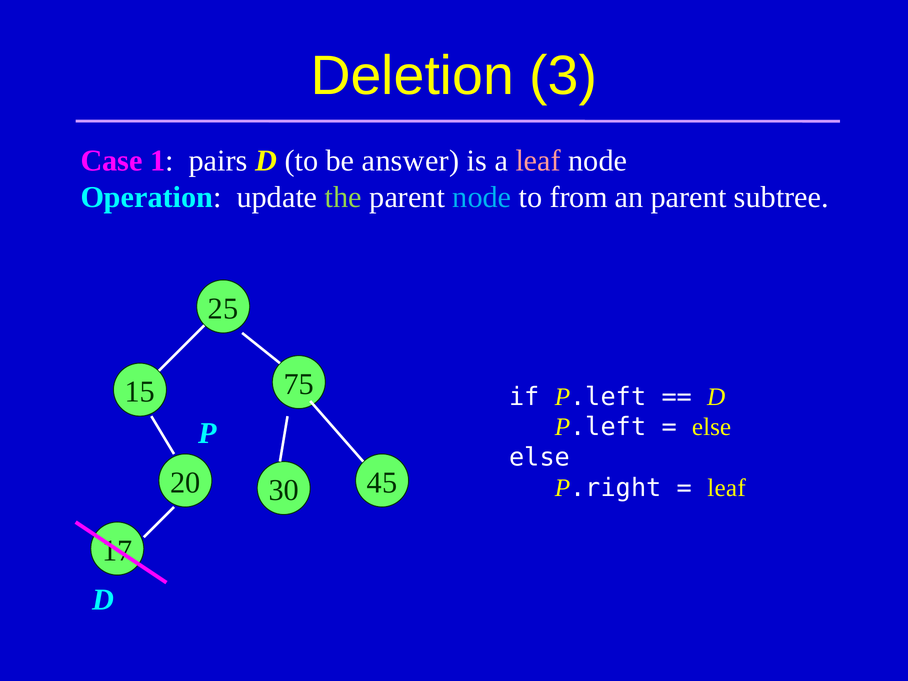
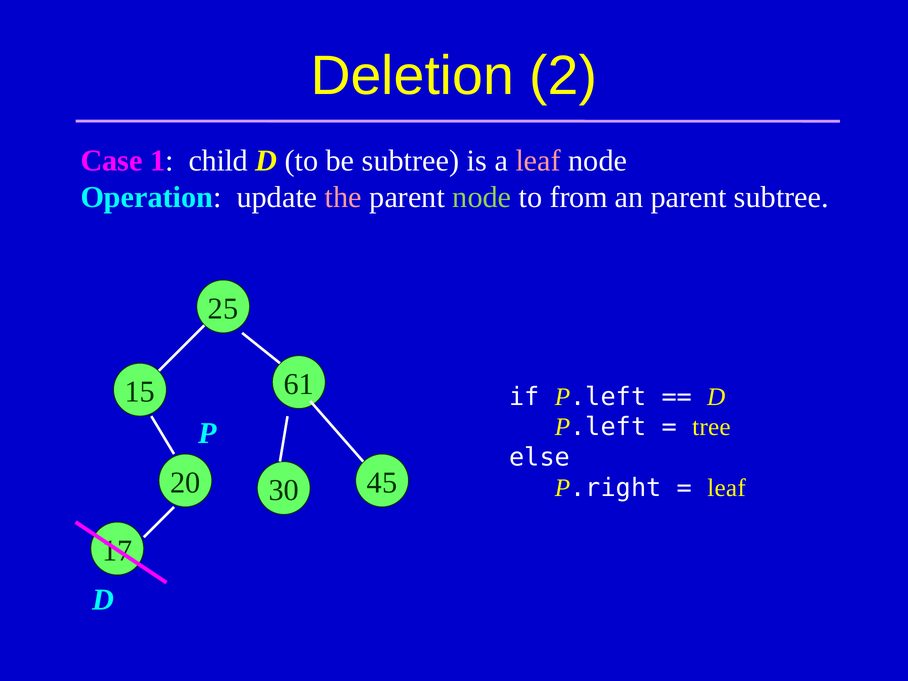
3: 3 -> 2
pairs: pairs -> child
be answer: answer -> subtree
the colour: light green -> pink
node at (482, 197) colour: light blue -> light green
75: 75 -> 61
else at (712, 427): else -> tree
